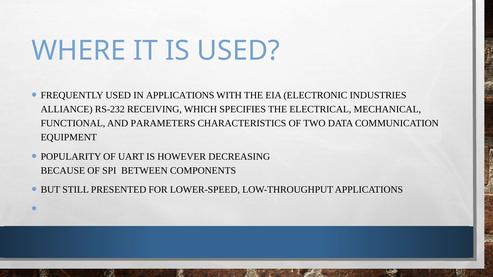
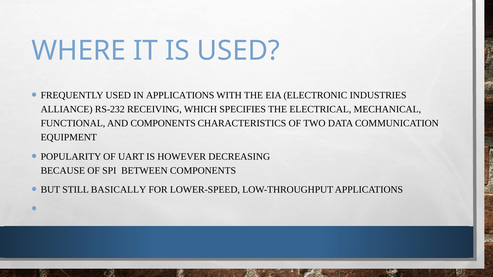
AND PARAMETERS: PARAMETERS -> COMPONENTS
PRESENTED: PRESENTED -> BASICALLY
